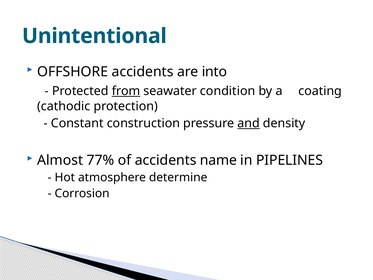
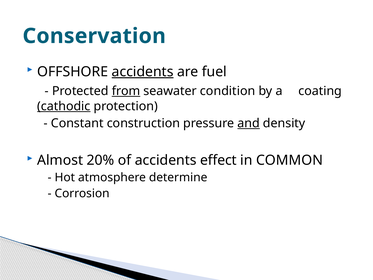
Unintentional: Unintentional -> Conservation
accidents at (143, 72) underline: none -> present
into: into -> fuel
cathodic underline: none -> present
77%: 77% -> 20%
name: name -> effect
PIPELINES: PIPELINES -> COMMON
